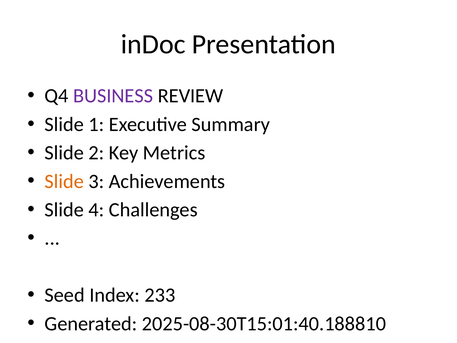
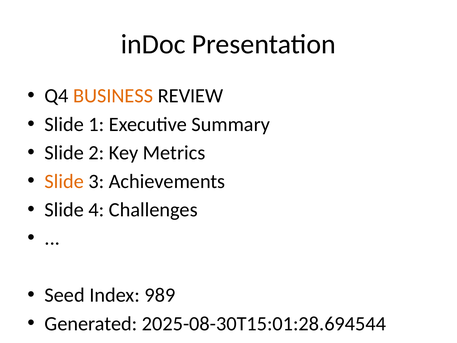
BUSINESS colour: purple -> orange
233: 233 -> 989
2025-08-30T15:01:40.188810: 2025-08-30T15:01:40.188810 -> 2025-08-30T15:01:28.694544
